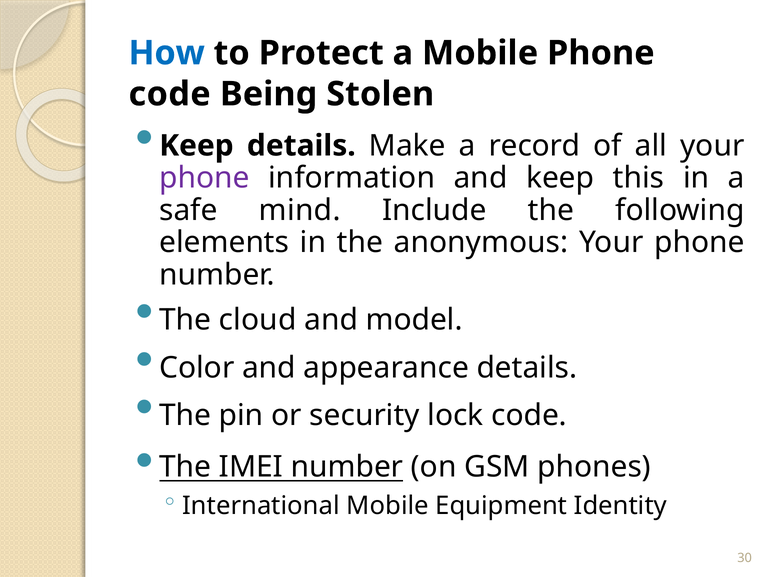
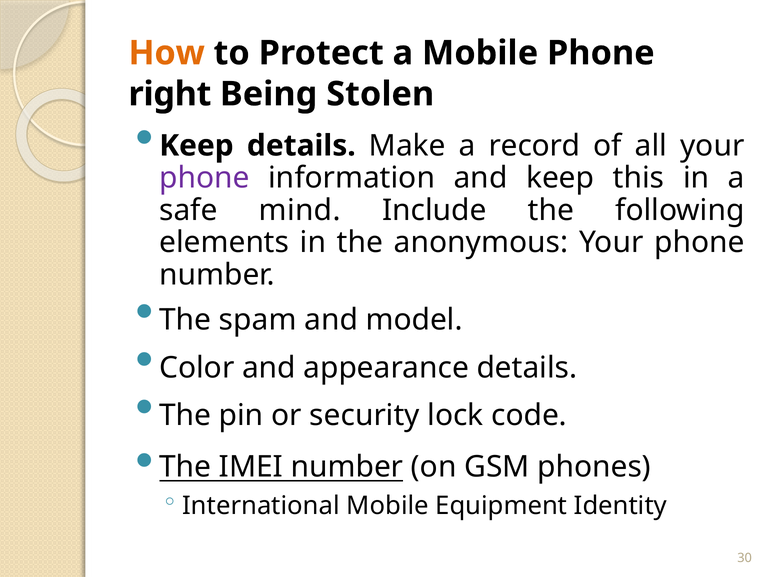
How colour: blue -> orange
code at (170, 94): code -> right
cloud: cloud -> spam
